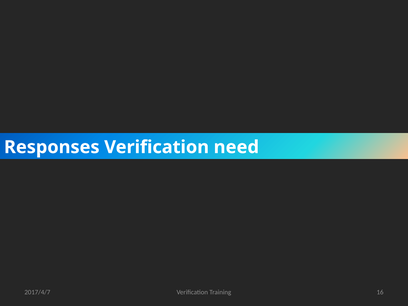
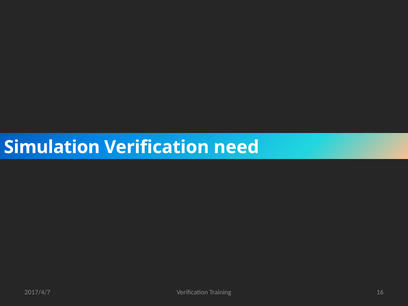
Responses: Responses -> Simulation
